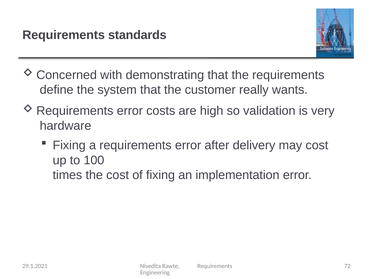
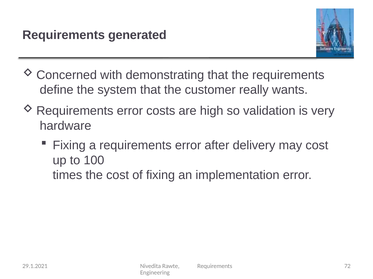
standards: standards -> generated
